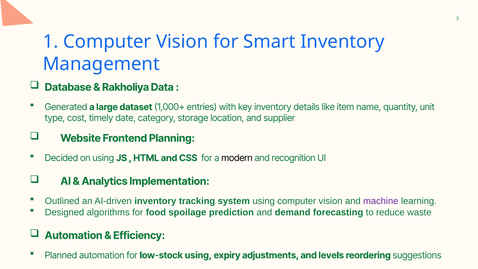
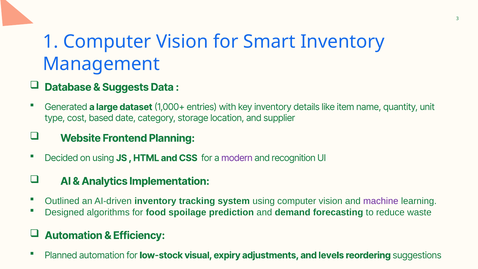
Rakholiya: Rakholiya -> Suggests
timely: timely -> based
modern colour: black -> purple
low-stock using: using -> visual
